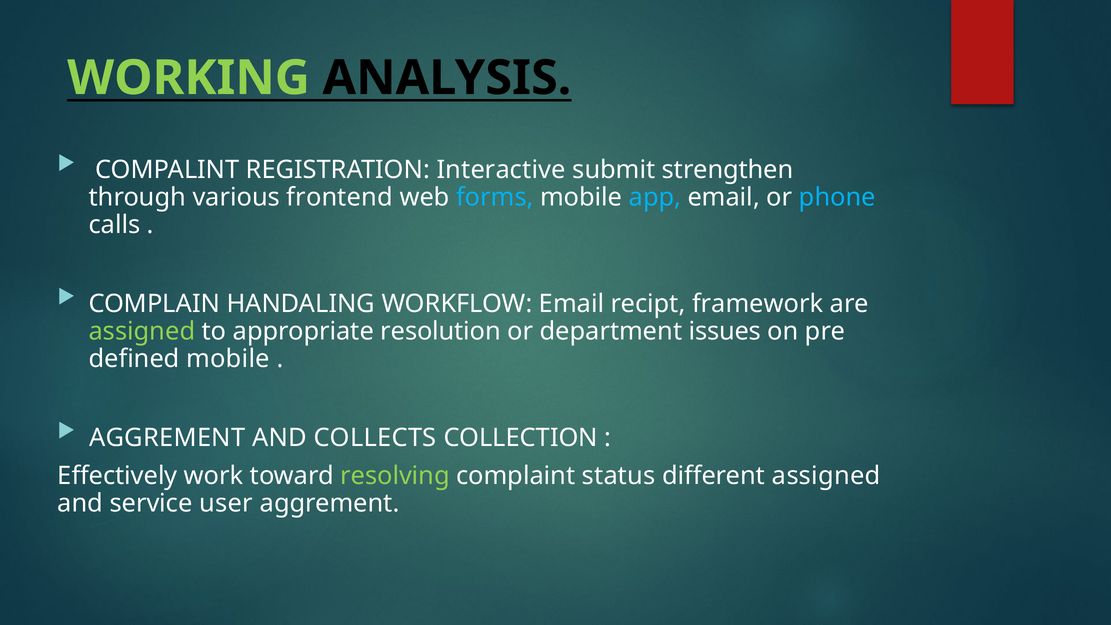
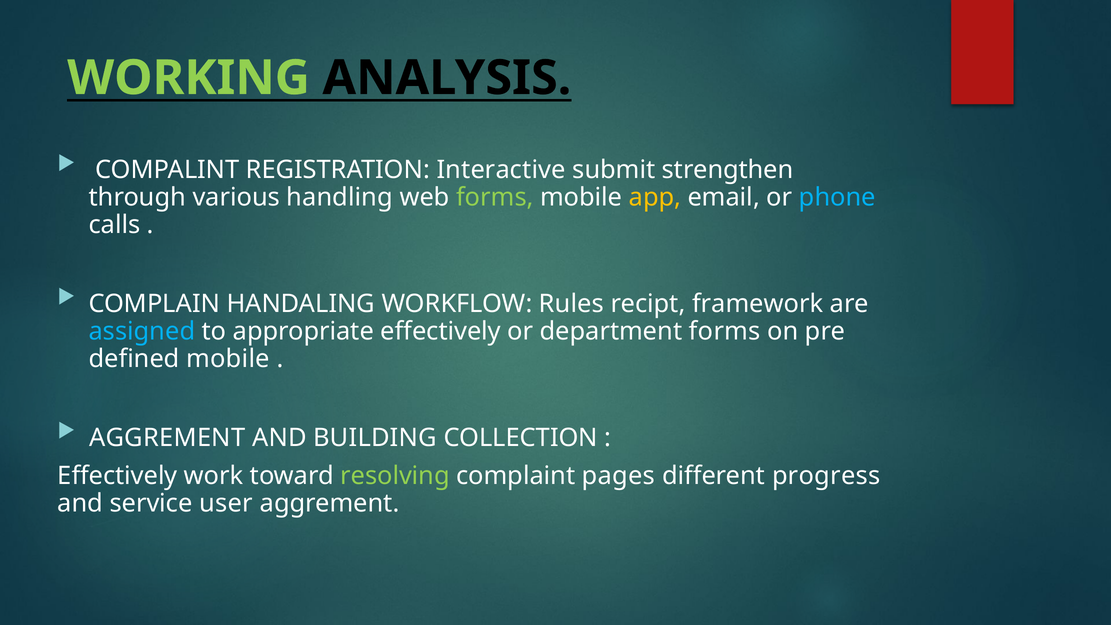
frontend: frontend -> handling
forms at (495, 198) colour: light blue -> light green
app colour: light blue -> yellow
WORKFLOW Email: Email -> Rules
assigned at (142, 331) colour: light green -> light blue
appropriate resolution: resolution -> effectively
department issues: issues -> forms
COLLECTS: COLLECTS -> BUILDING
status: status -> pages
different assigned: assigned -> progress
